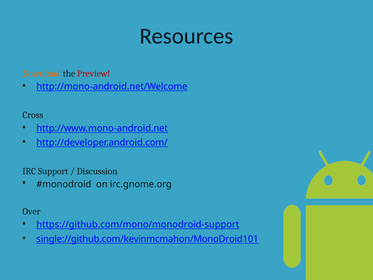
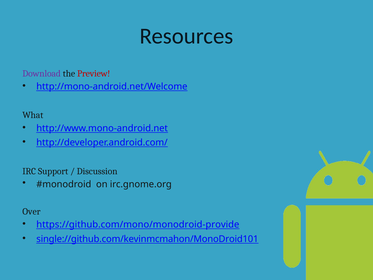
Download colour: orange -> purple
Cross: Cross -> What
https://github.com/mono/monodroid-support: https://github.com/mono/monodroid-support -> https://github.com/mono/monodroid-provide
